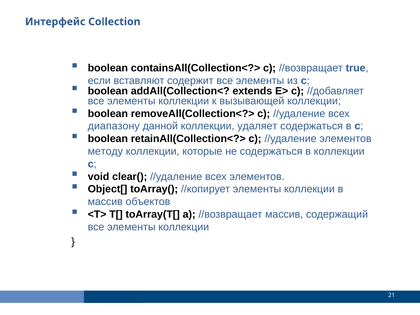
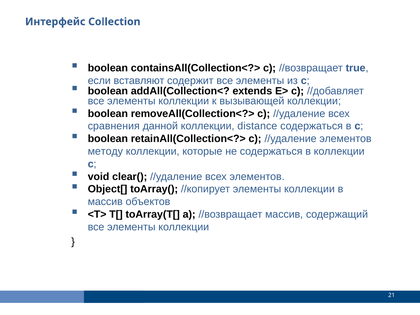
диапазону: диапазону -> сравнения
удаляет: удаляет -> distance
